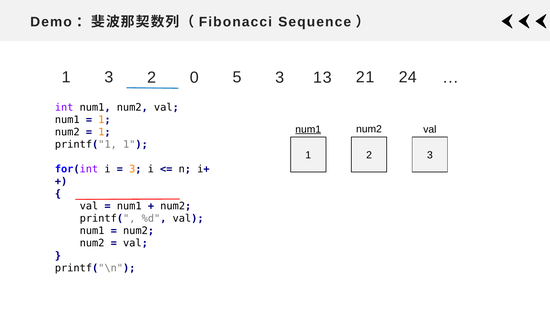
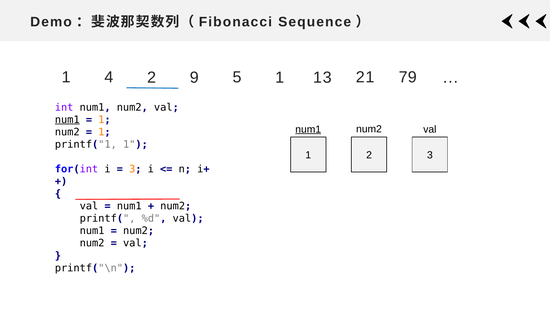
1 3: 3 -> 4
0: 0 -> 9
5 3: 3 -> 1
24: 24 -> 79
num1 at (67, 120) underline: none -> present
